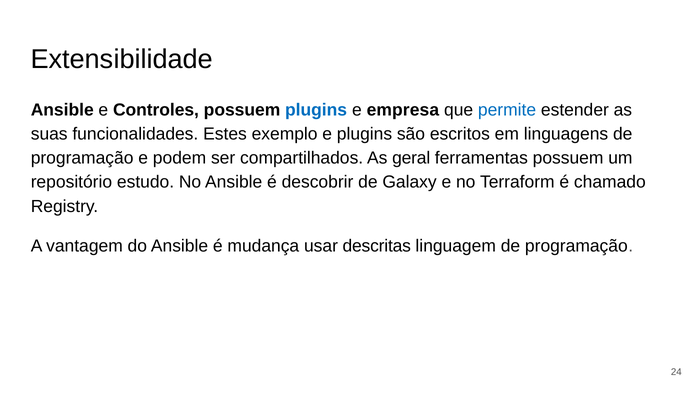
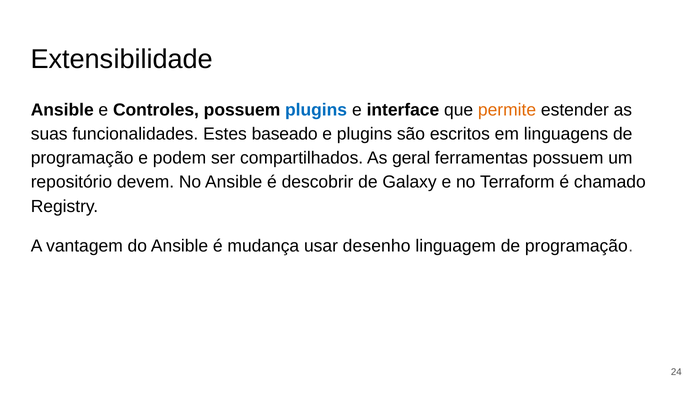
empresa: empresa -> interface
permite colour: blue -> orange
exemplo: exemplo -> baseado
estudo: estudo -> devem
descritas: descritas -> desenho
